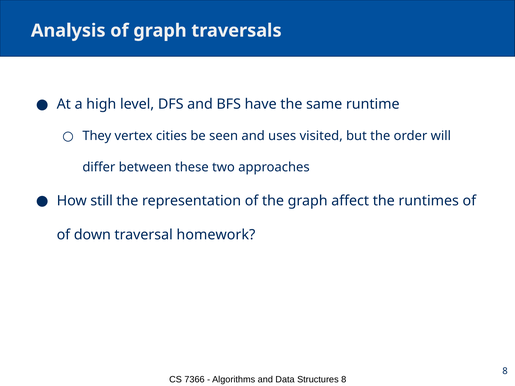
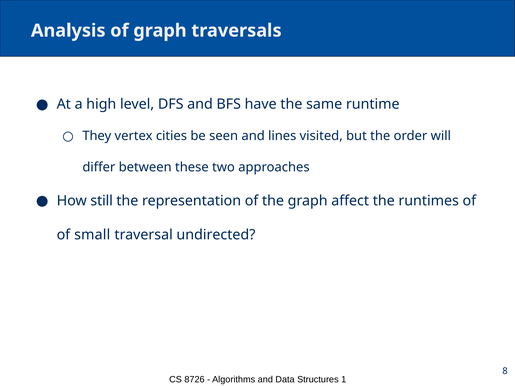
uses: uses -> lines
down: down -> small
homework: homework -> undirected
7366: 7366 -> 8726
Structures 8: 8 -> 1
